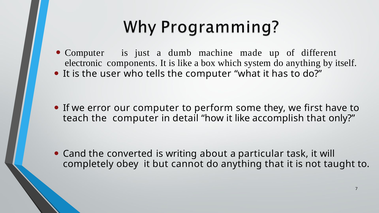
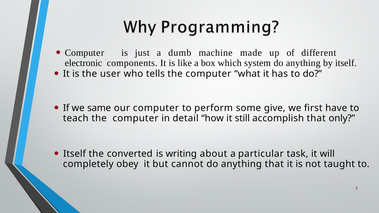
error: error -> same
they: they -> give
it like: like -> still
Cand at (75, 154): Cand -> Itself
